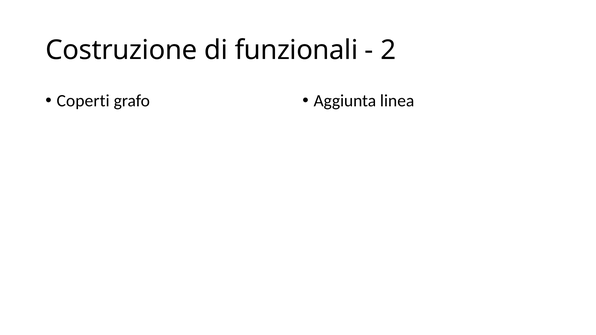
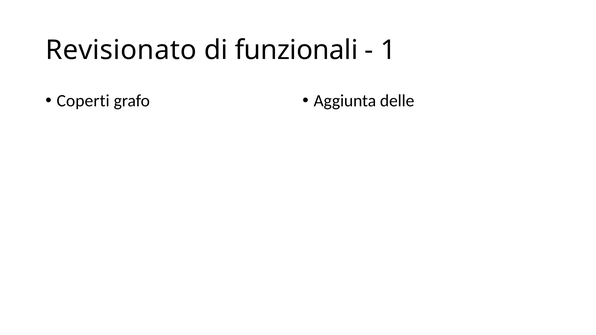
Costruzione: Costruzione -> Revisionato
2: 2 -> 1
linea: linea -> delle
